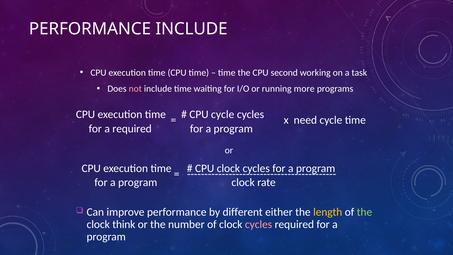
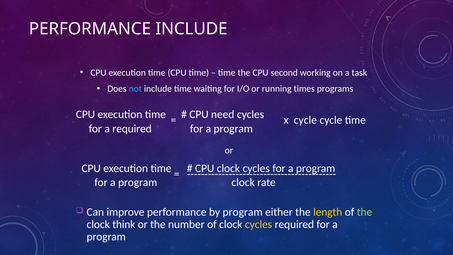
not colour: pink -> light blue
more: more -> times
CPU cycle: cycle -> need
x need: need -> cycle
by different: different -> program
cycles at (259, 224) colour: pink -> yellow
